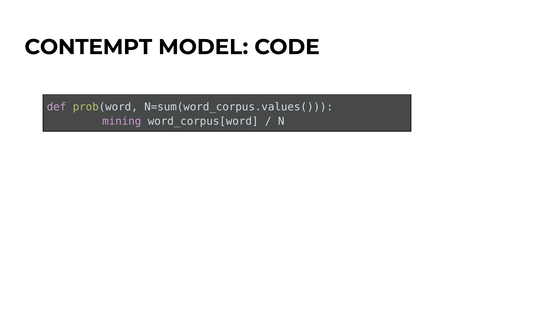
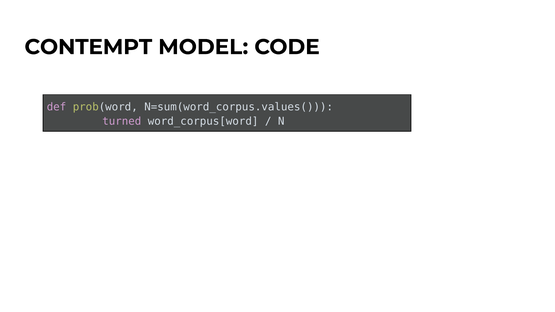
mining: mining -> turned
